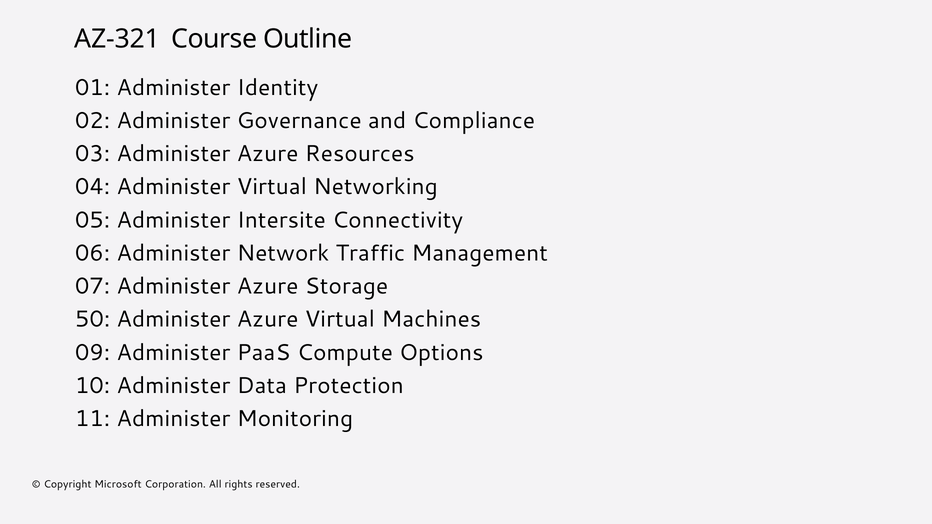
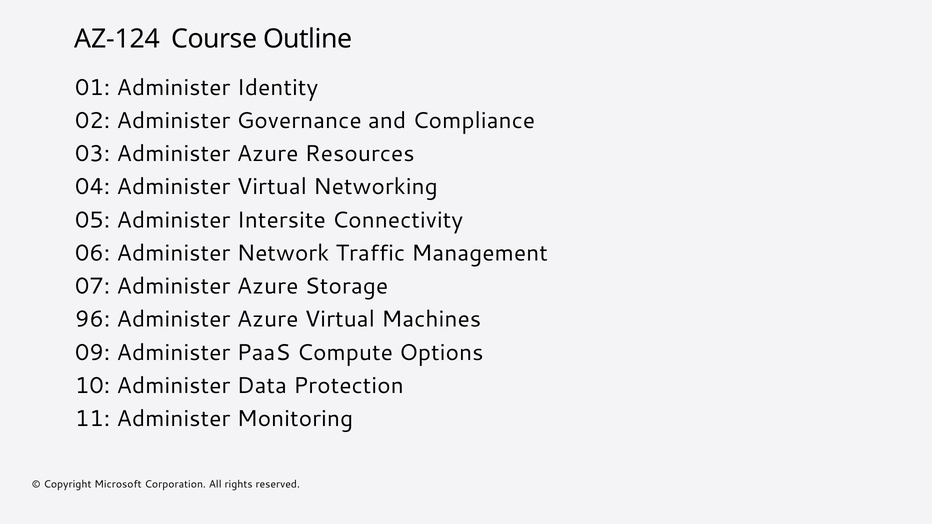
AZ-321: AZ-321 -> AZ-124
50: 50 -> 96
